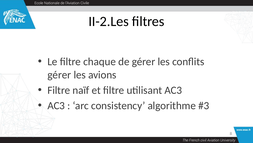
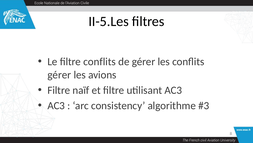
II-2.Les: II-2.Les -> II-5.Les
filtre chaque: chaque -> conflits
